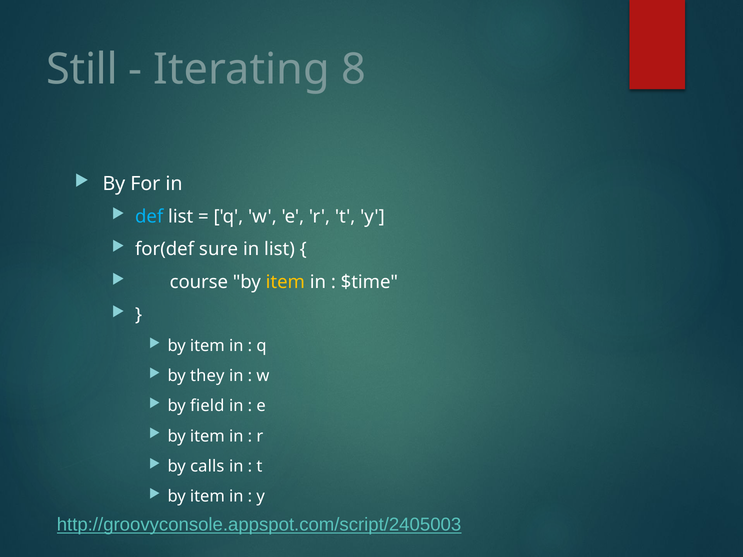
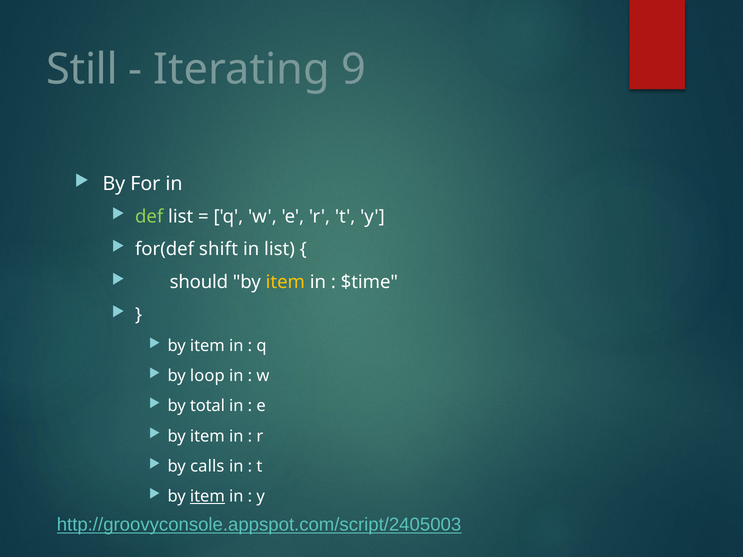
8: 8 -> 9
def colour: light blue -> light green
sure: sure -> shift
course: course -> should
they: they -> loop
field: field -> total
item at (207, 497) underline: none -> present
